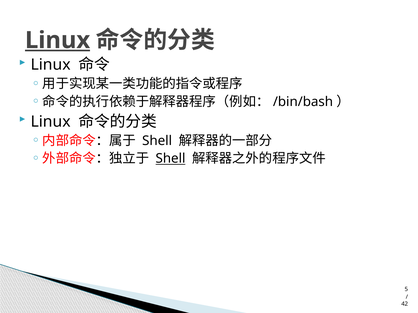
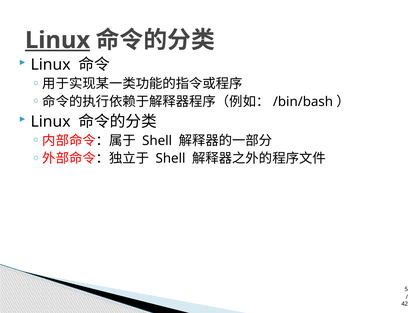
Shell at (170, 159) underline: present -> none
